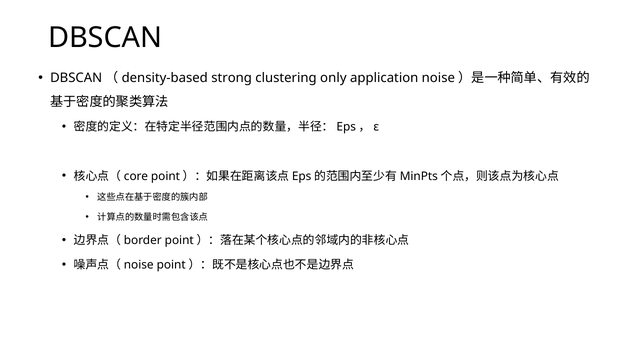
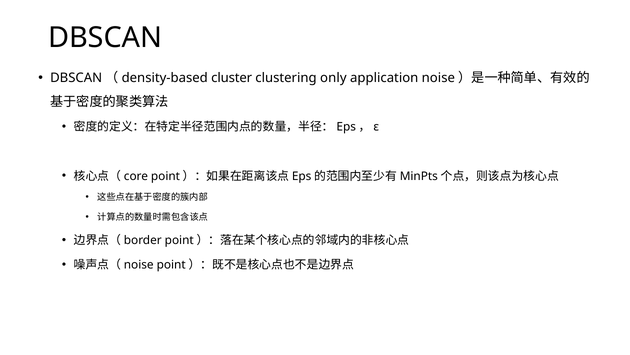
strong: strong -> cluster
